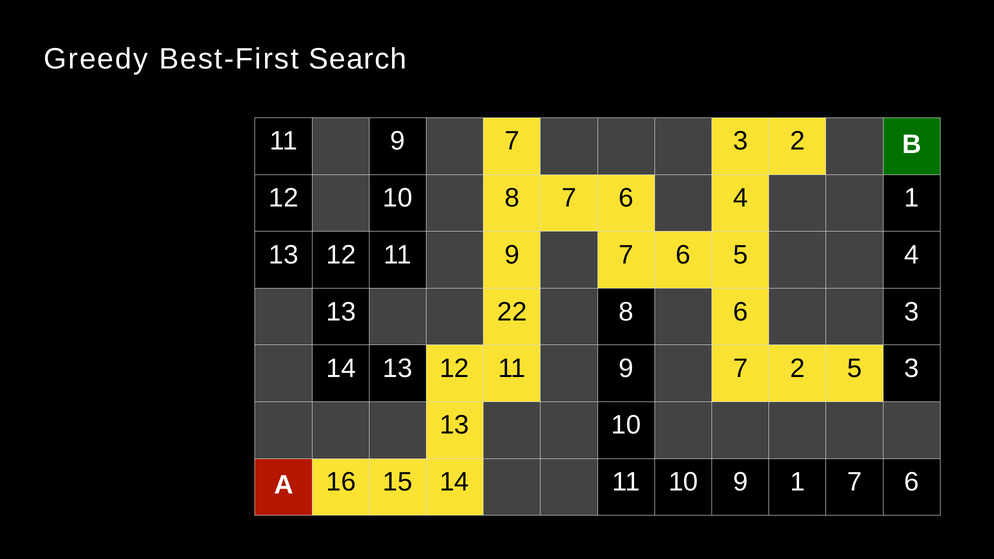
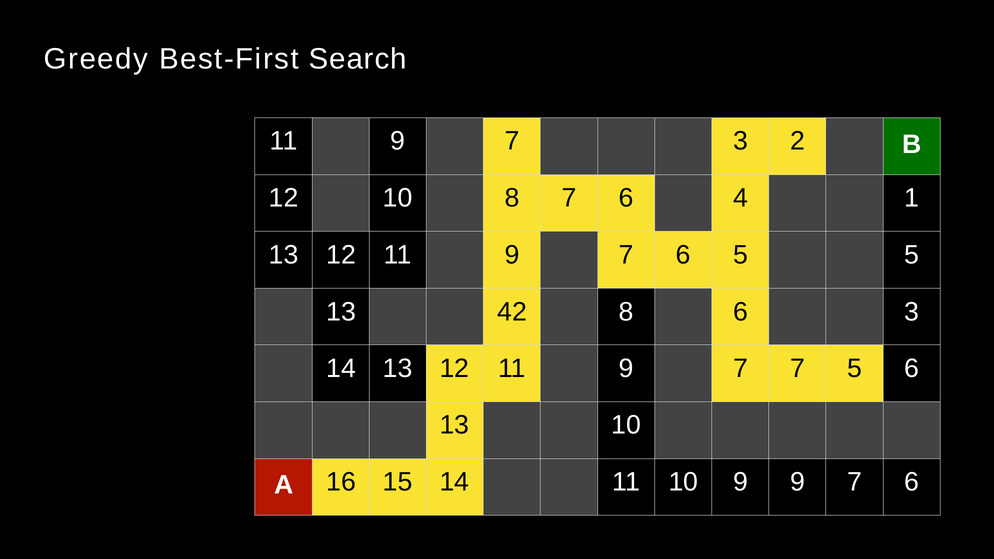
5 4: 4 -> 5
22: 22 -> 42
7 2: 2 -> 7
5 3: 3 -> 6
9 1: 1 -> 9
